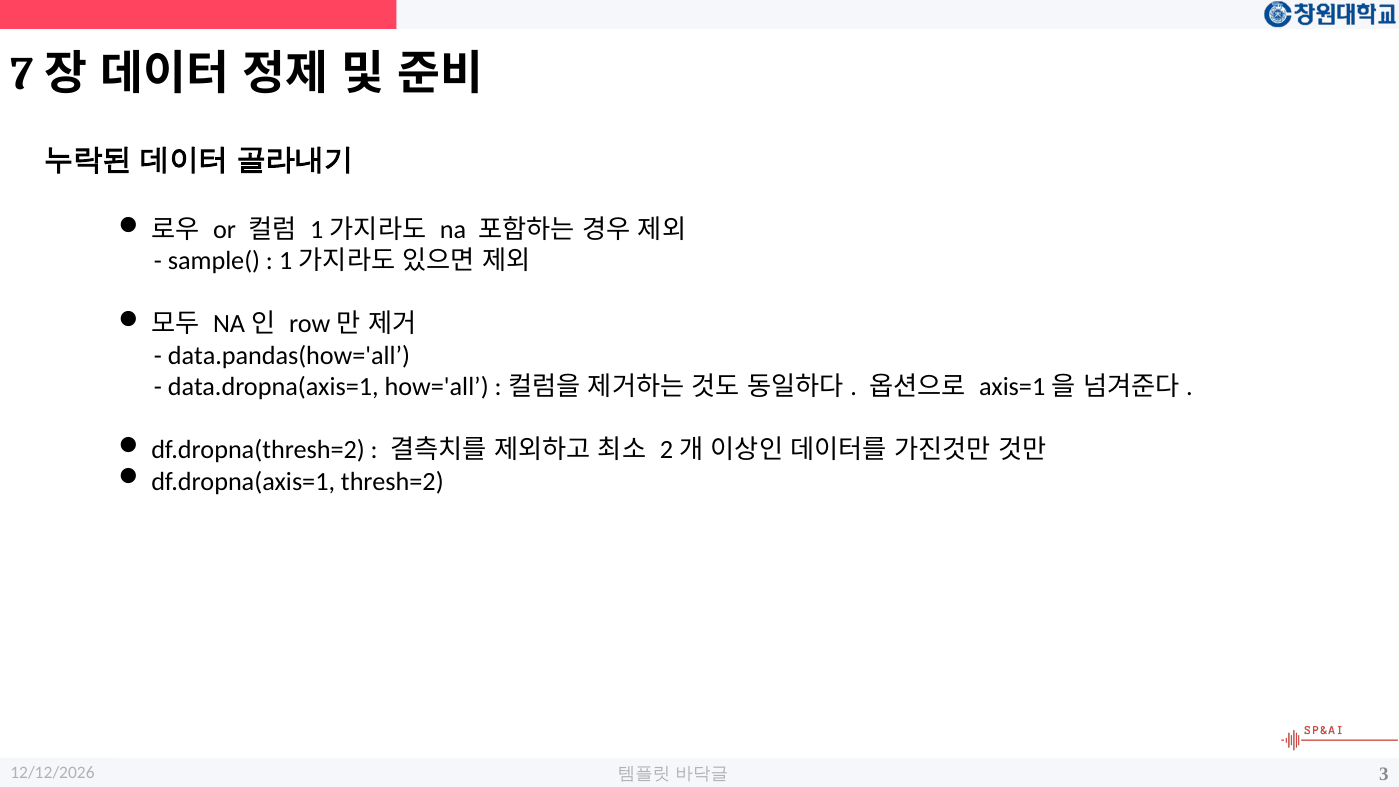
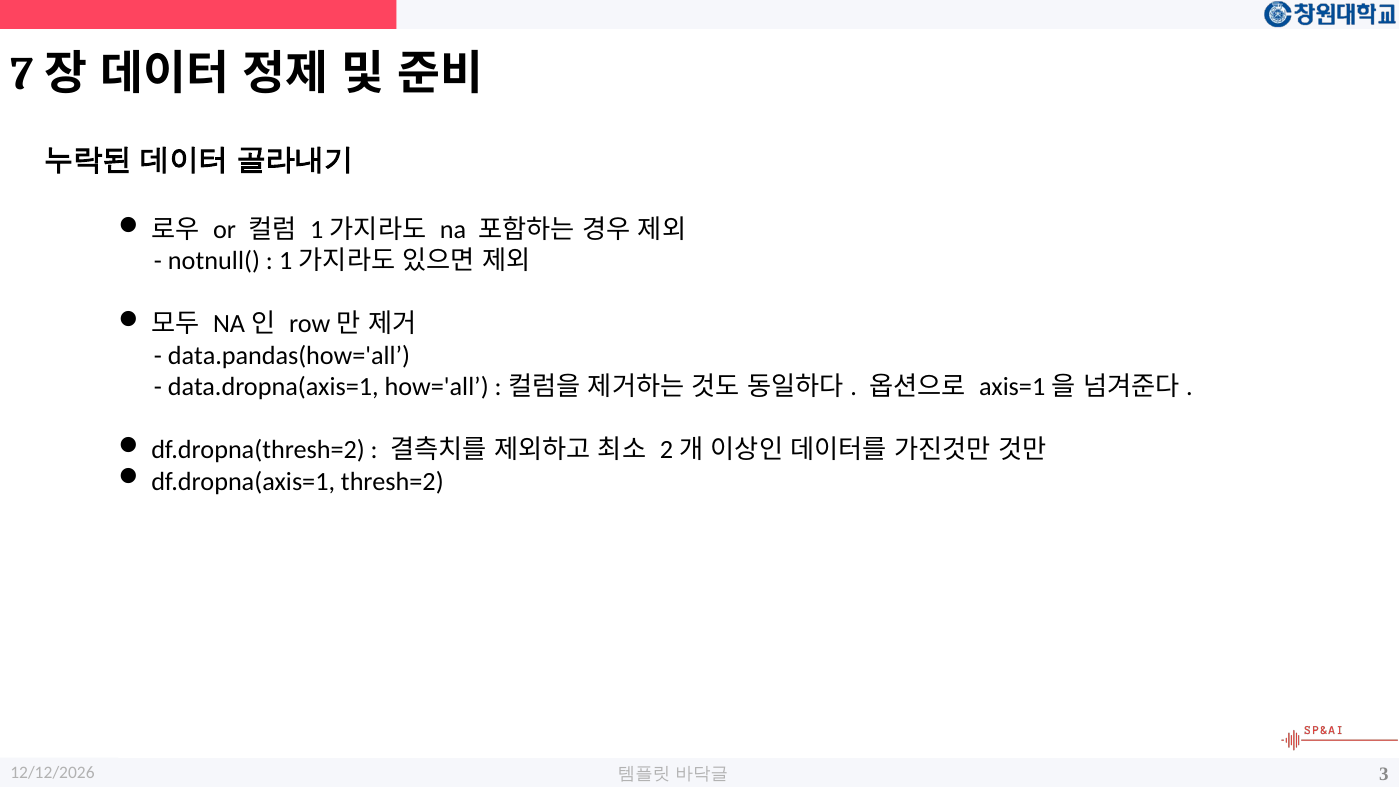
sample(: sample( -> notnull(
